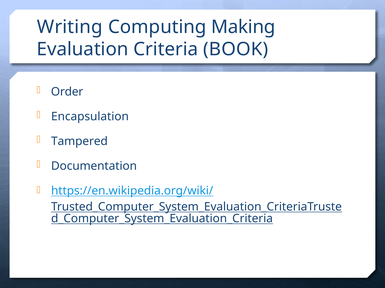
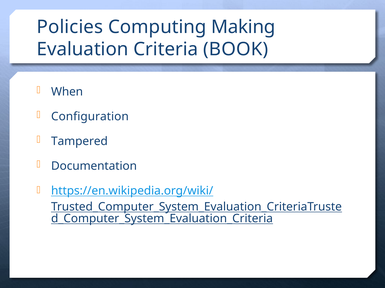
Writing: Writing -> Policies
Order: Order -> When
Encapsulation: Encapsulation -> Configuration
